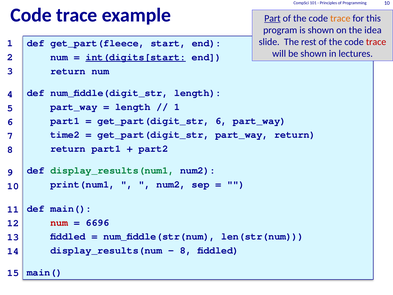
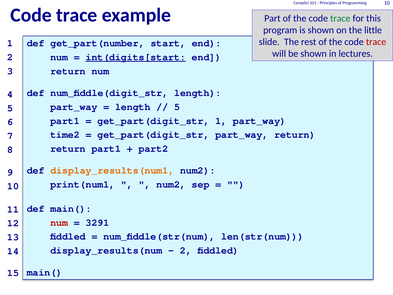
Part underline: present -> none
trace at (340, 18) colour: orange -> green
idea: idea -> little
get_part(fleece: get_part(fleece -> get_part(number
1 at (177, 107): 1 -> 5
get_part(digit_str 6: 6 -> 1
display_results(num1 colour: green -> orange
6696: 6696 -> 3291
8 at (186, 250): 8 -> 2
